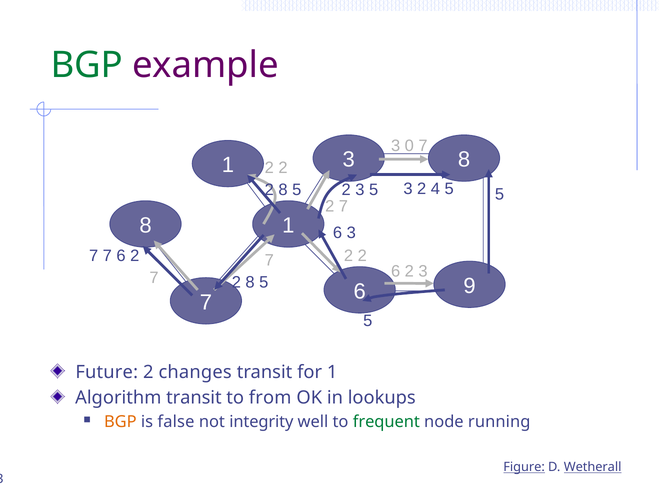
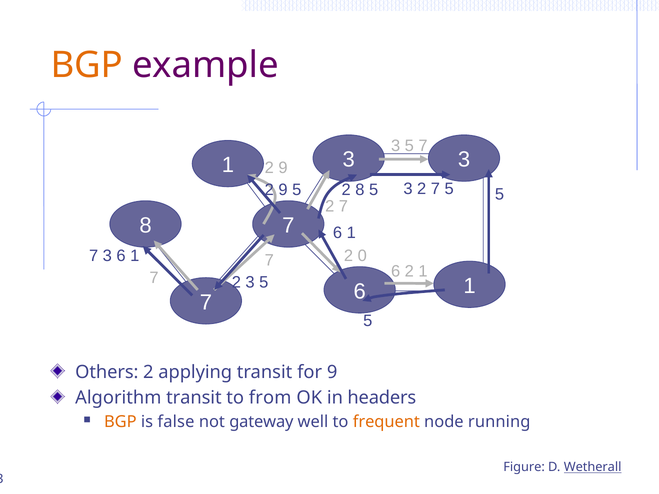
BGP at (87, 65) colour: green -> orange
0 at (409, 146): 0 -> 5
3 8: 8 -> 3
2 at (283, 168): 2 -> 9
3 2 4: 4 -> 7
8 at (283, 190): 8 -> 9
3 at (360, 190): 3 -> 8
8 1: 1 -> 7
3 at (351, 233): 3 -> 1
7 at (107, 256): 7 -> 3
2 at (135, 256): 2 -> 1
2 at (362, 256): 2 -> 0
6 2 3: 3 -> 1
8 at (250, 282): 8 -> 3
9 at (470, 286): 9 -> 1
Future: Future -> Others
changes: changes -> applying
for 1: 1 -> 9
lookups: lookups -> headers
integrity: integrity -> gateway
frequent colour: green -> orange
Figure underline: present -> none
